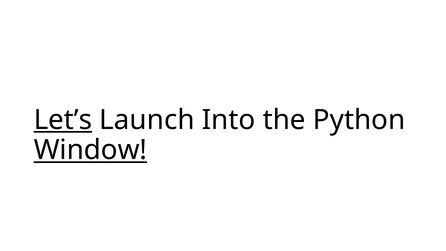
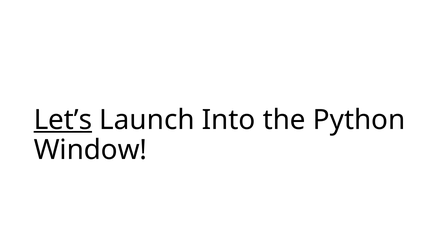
Window underline: present -> none
